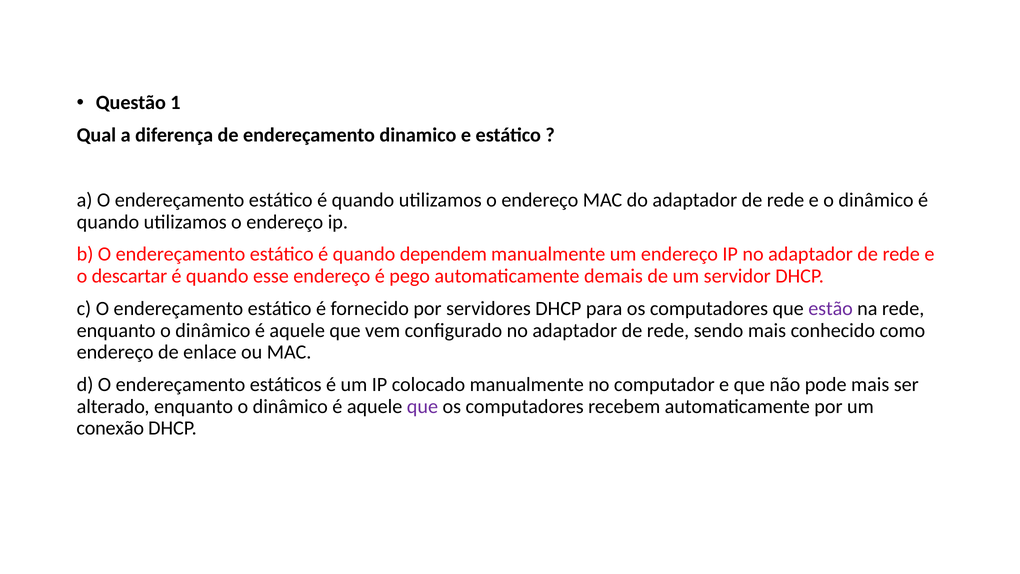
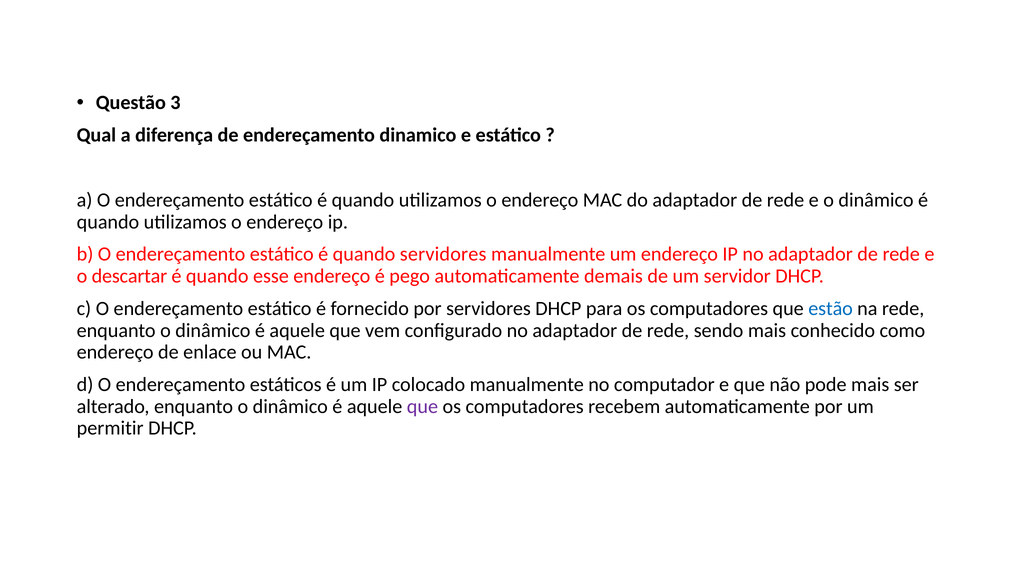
1: 1 -> 3
quando dependem: dependem -> servidores
estão colour: purple -> blue
conexão: conexão -> permitir
